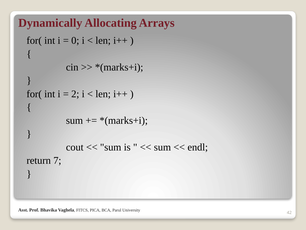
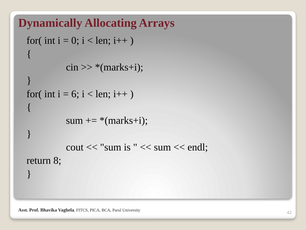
2: 2 -> 6
7: 7 -> 8
